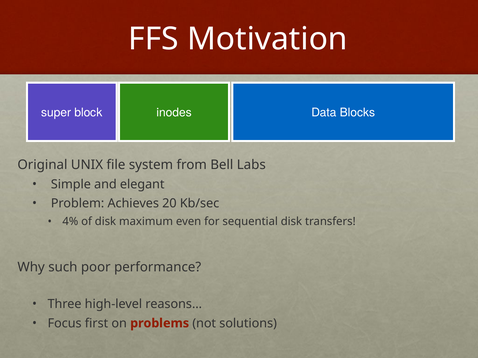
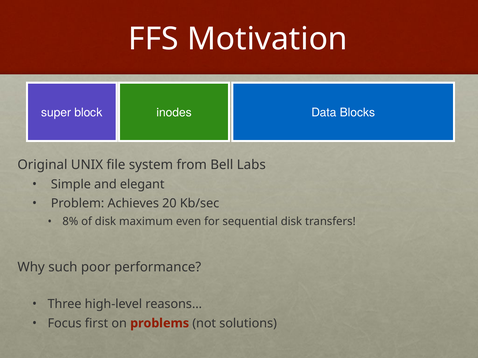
4%: 4% -> 8%
